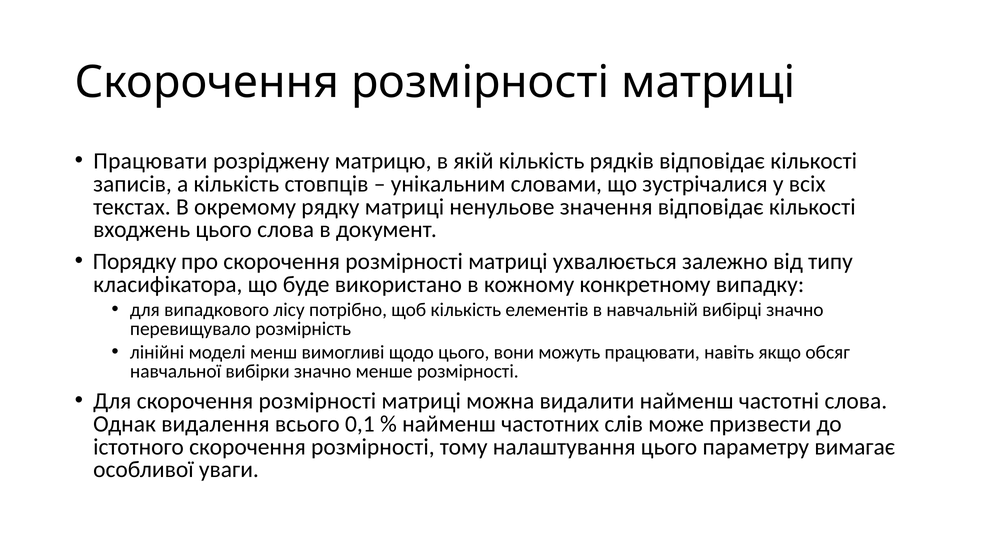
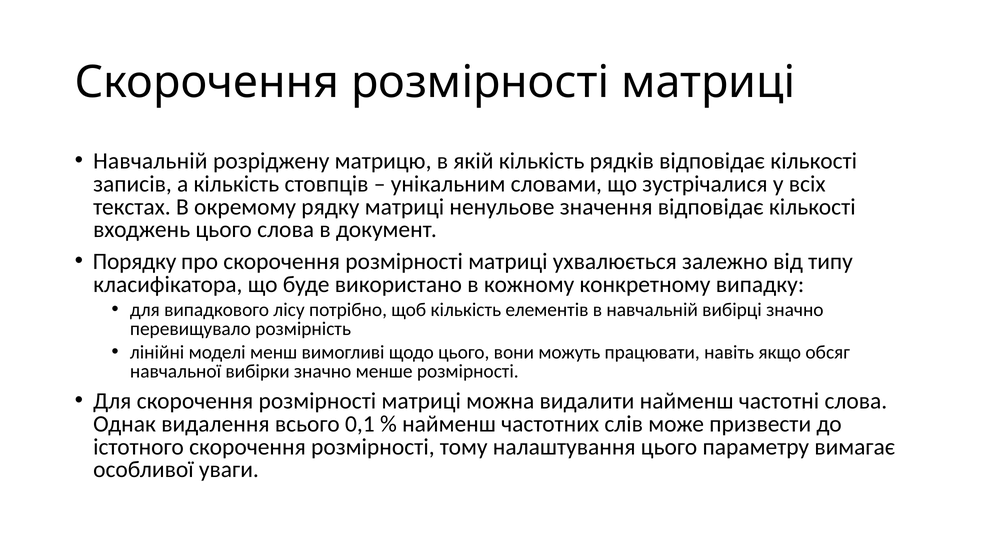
Працювати at (150, 161): Працювати -> Навчальній
